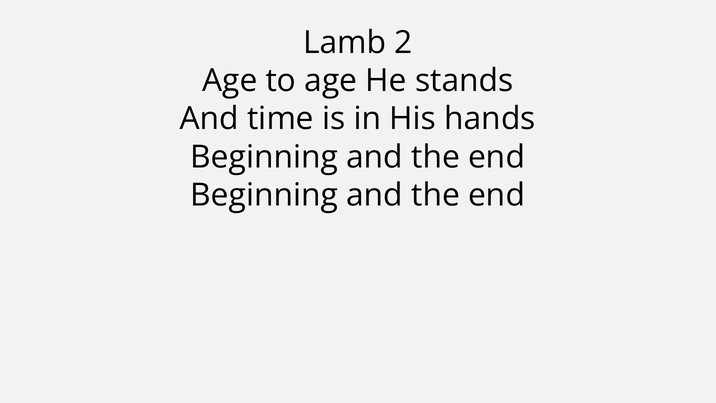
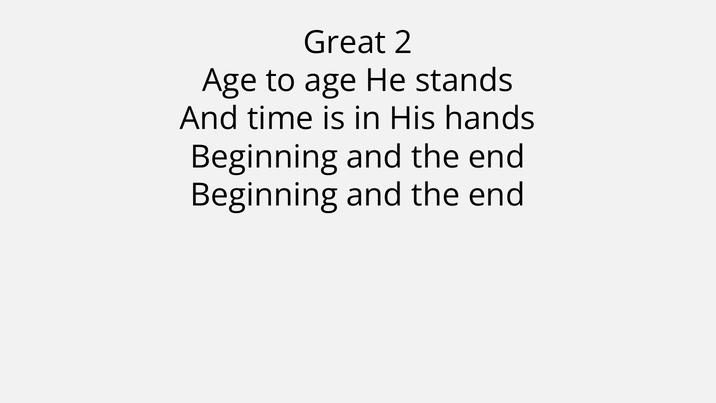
Lamb: Lamb -> Great
